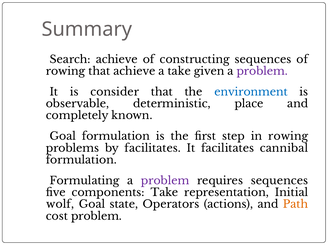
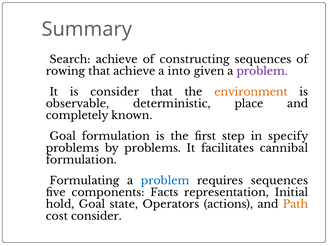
a take: take -> into
environment colour: blue -> orange
in rowing: rowing -> specify
by facilitates: facilitates -> problems
problem at (165, 181) colour: purple -> blue
components Take: Take -> Facts
wolf: wolf -> hold
cost problem: problem -> consider
